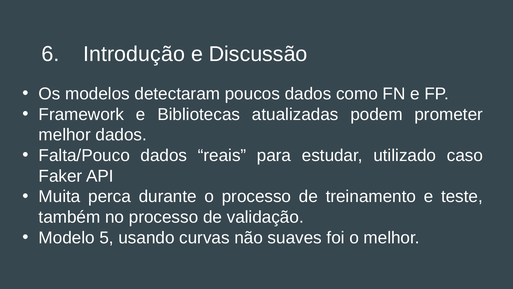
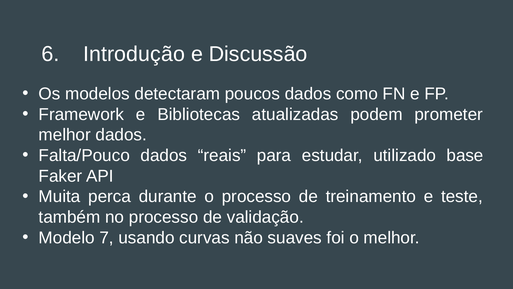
caso: caso -> base
5: 5 -> 7
